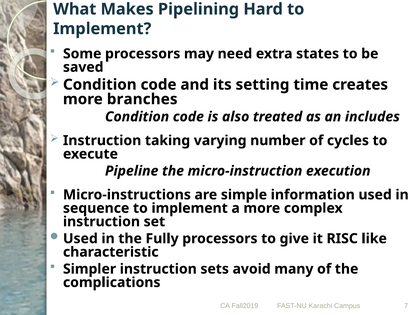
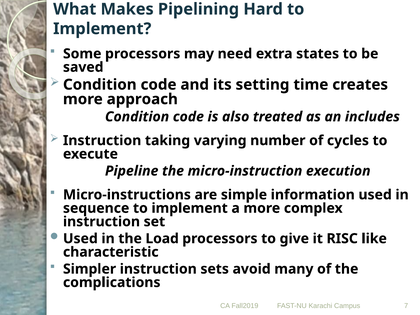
branches: branches -> approach
Fully: Fully -> Load
